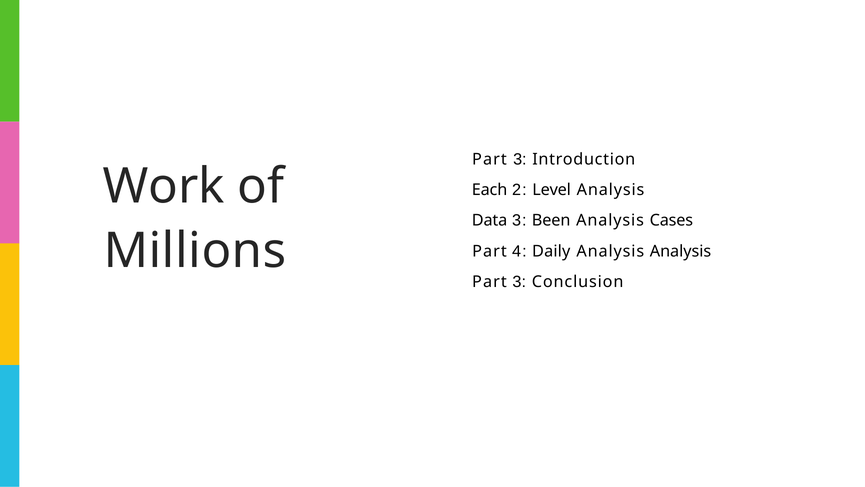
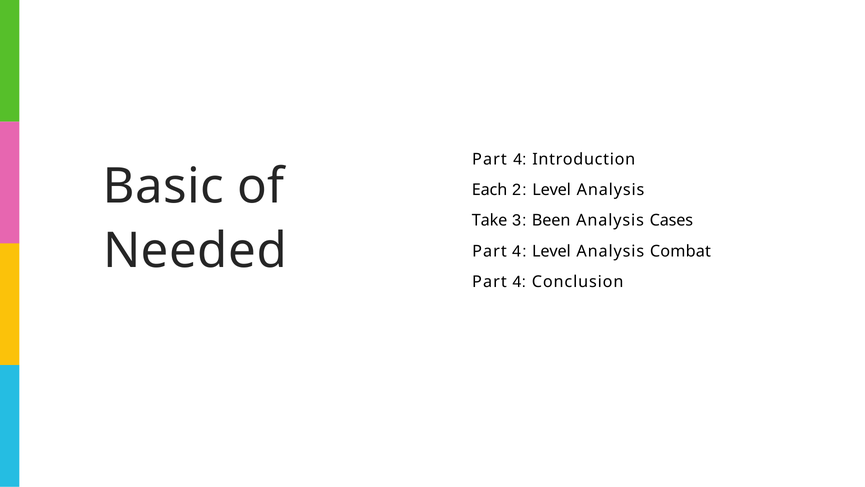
3 at (520, 159): 3 -> 4
Work: Work -> Basic
Data: Data -> Take
Millions: Millions -> Needed
4 Daily: Daily -> Level
Analysis Analysis: Analysis -> Combat
3 at (519, 282): 3 -> 4
